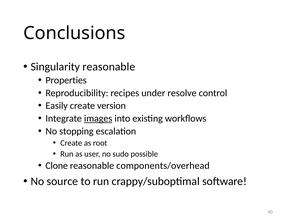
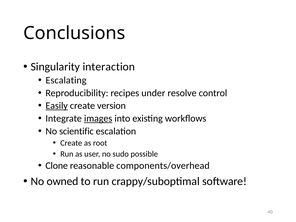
Singularity reasonable: reasonable -> interaction
Properties: Properties -> Escalating
Easily underline: none -> present
stopping: stopping -> scientific
source: source -> owned
